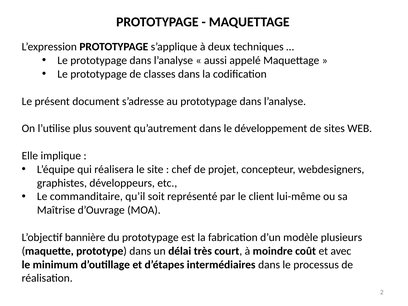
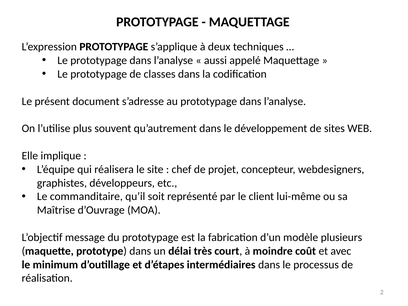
bannière: bannière -> message
